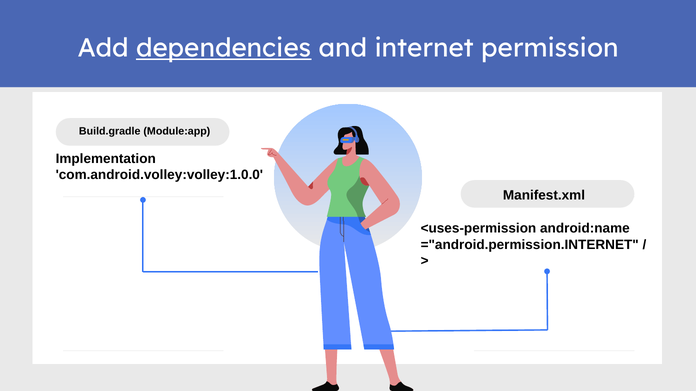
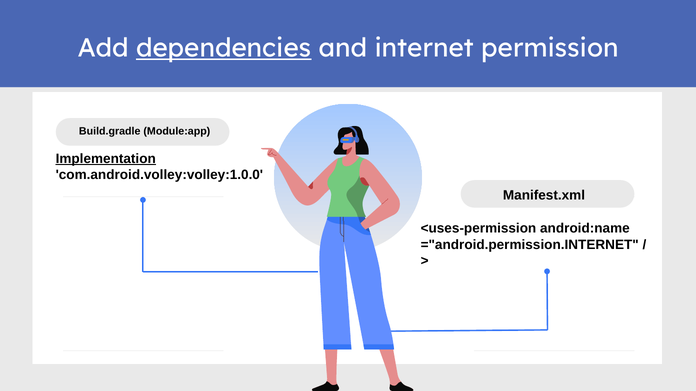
Implementation underline: none -> present
